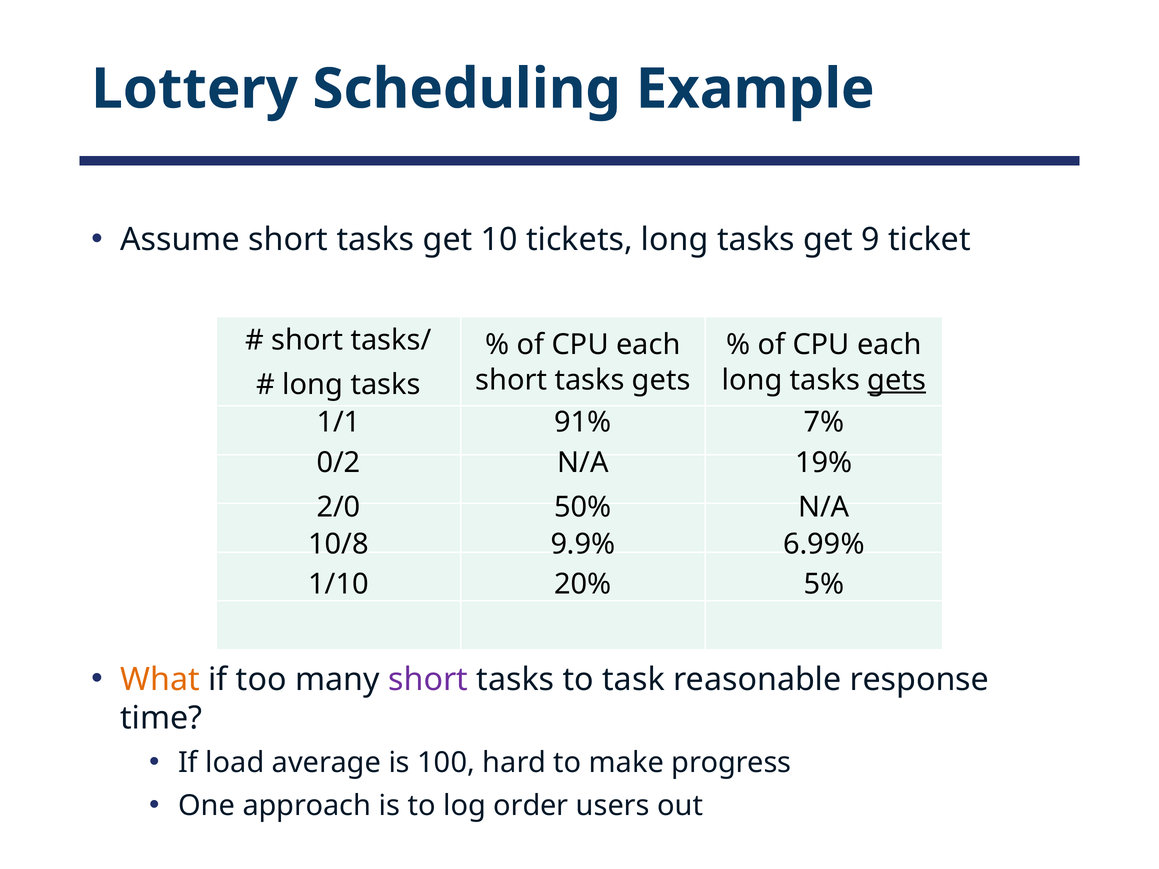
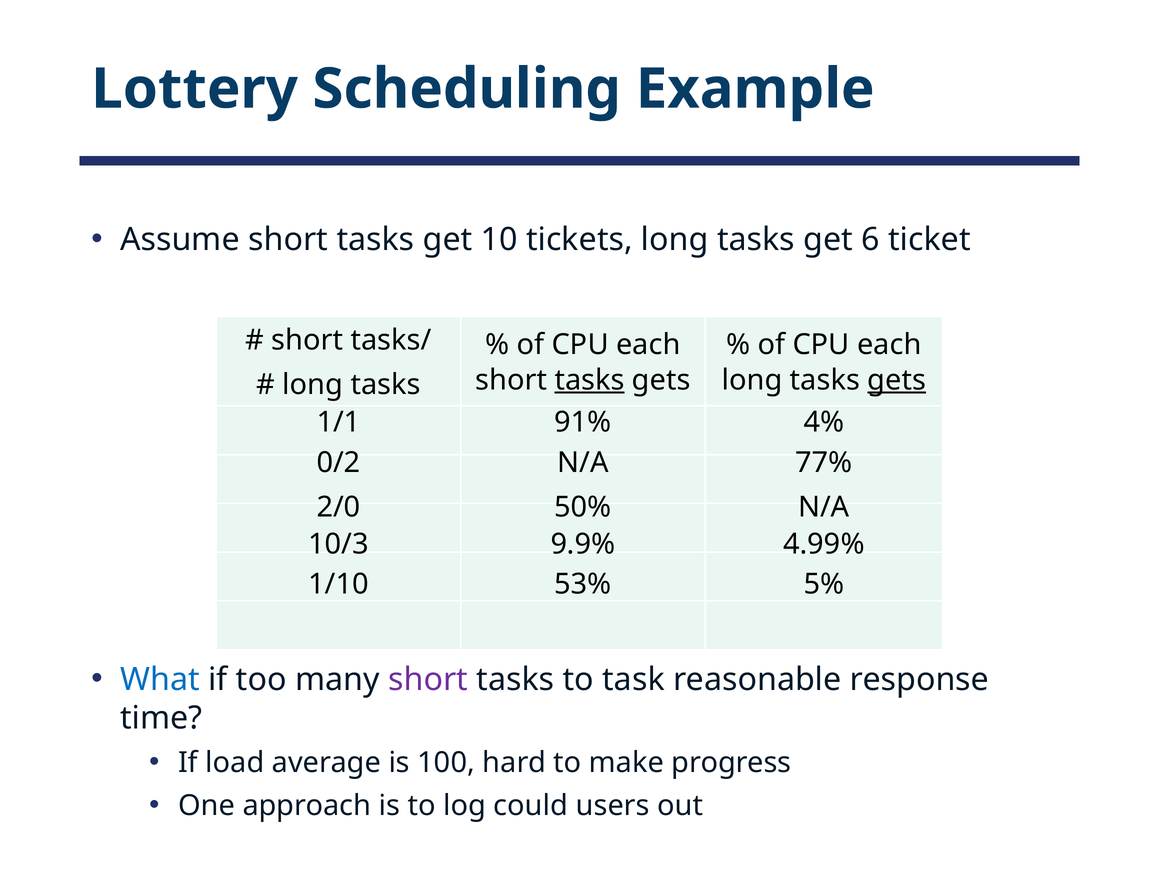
9: 9 -> 6
tasks at (590, 380) underline: none -> present
7%: 7% -> 4%
19%: 19% -> 77%
10/8: 10/8 -> 10/3
6.99%: 6.99% -> 4.99%
20%: 20% -> 53%
What colour: orange -> blue
order: order -> could
